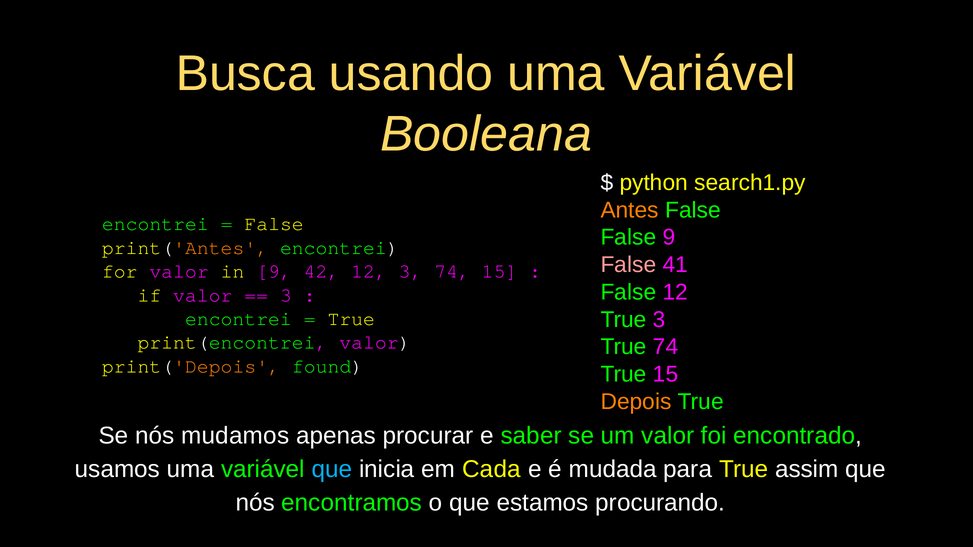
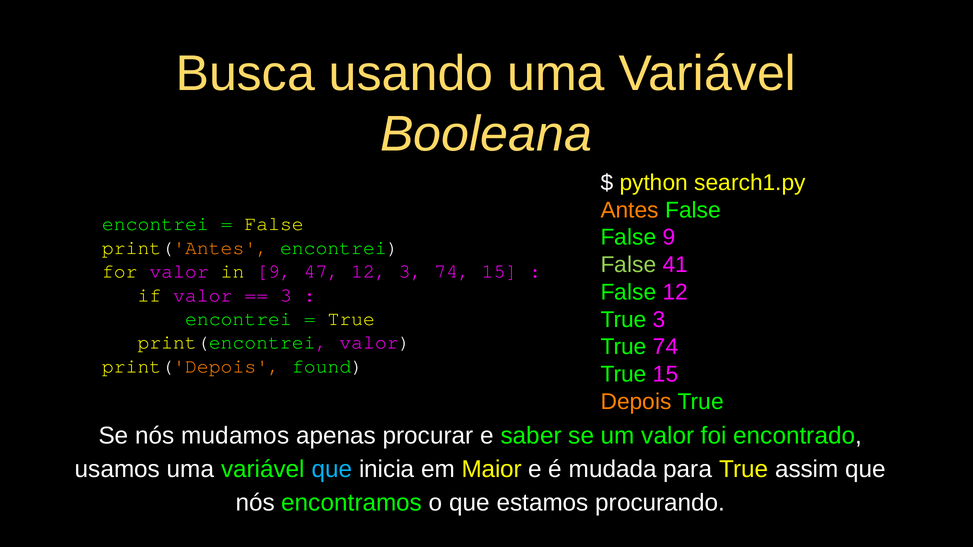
False at (628, 265) colour: pink -> light green
42: 42 -> 47
Cada: Cada -> Maior
